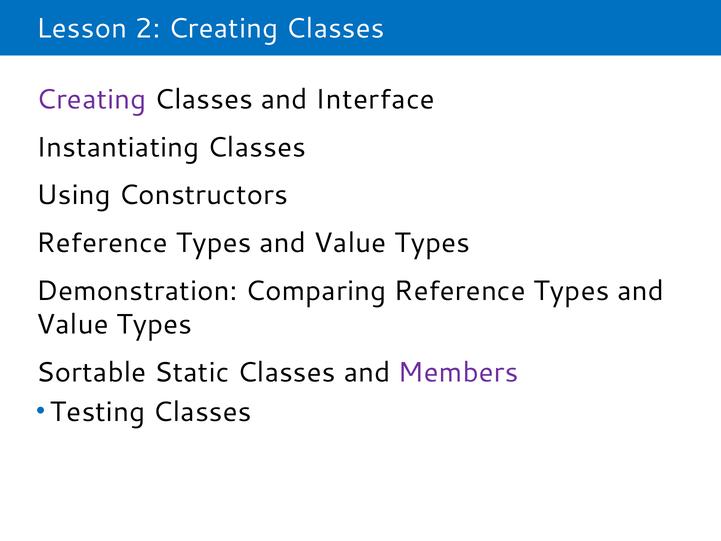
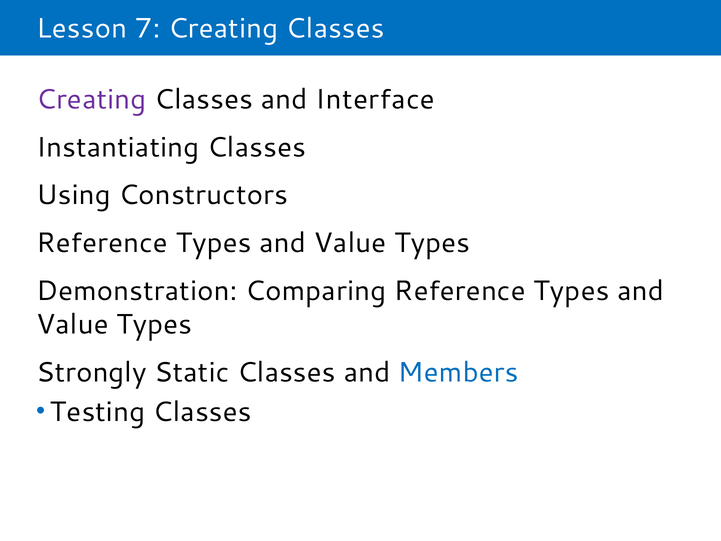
2: 2 -> 7
Sortable: Sortable -> Strongly
Members colour: purple -> blue
